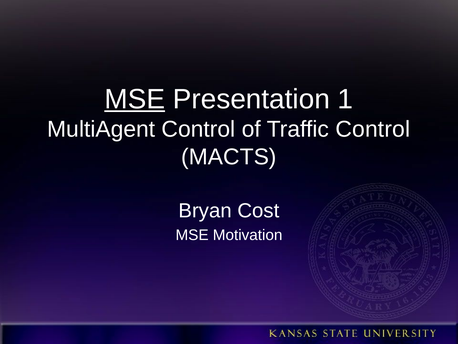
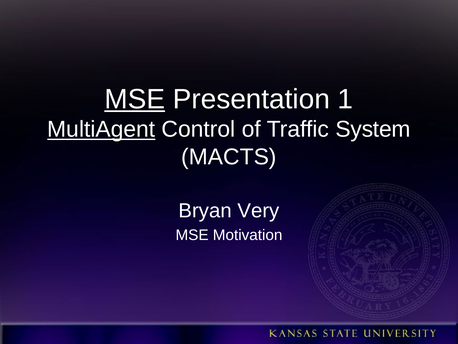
MultiAgent underline: none -> present
Traffic Control: Control -> System
Cost: Cost -> Very
